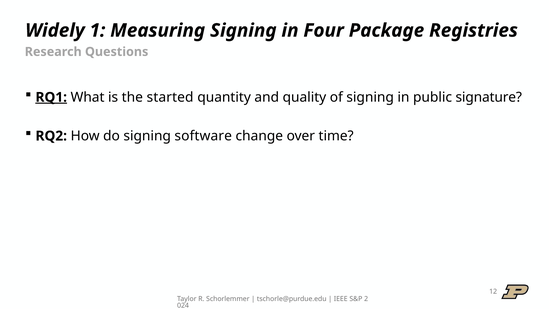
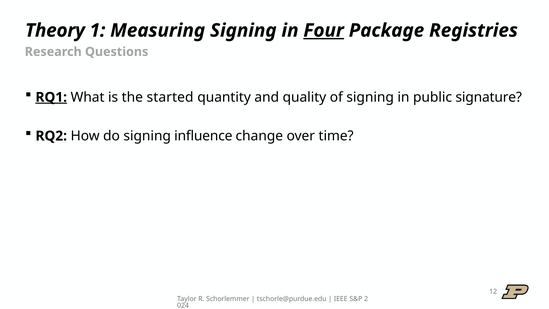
Widely: Widely -> Theory
Four underline: none -> present
software: software -> influence
